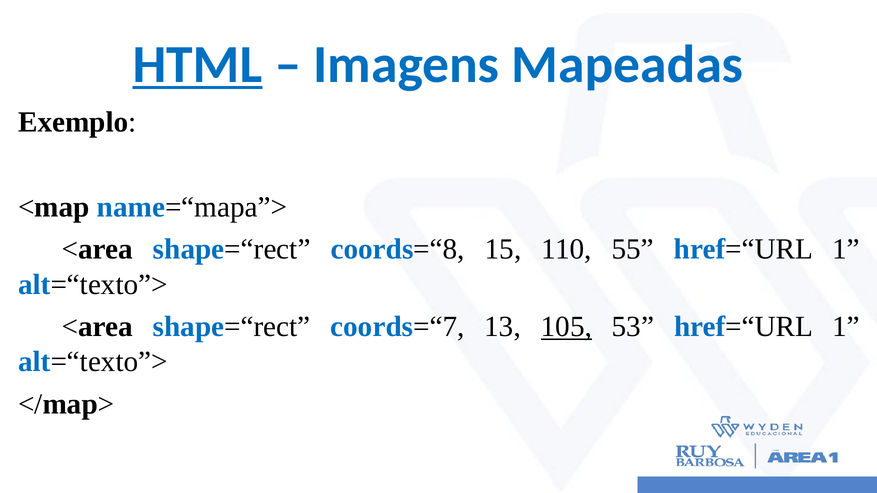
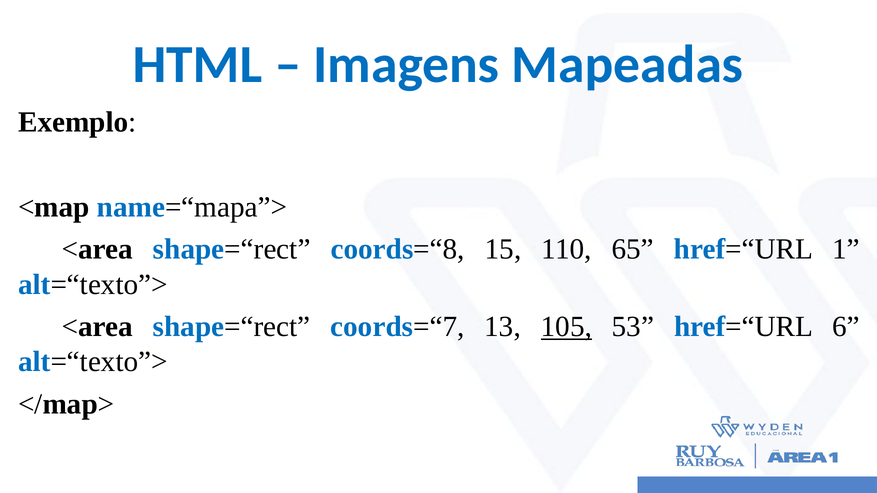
HTML underline: present -> none
55: 55 -> 65
53 href=“URL 1: 1 -> 6
